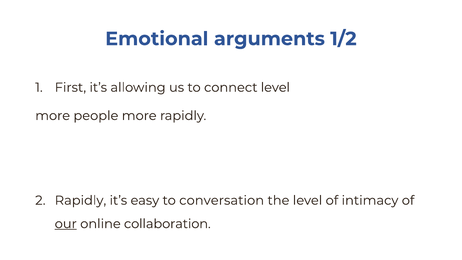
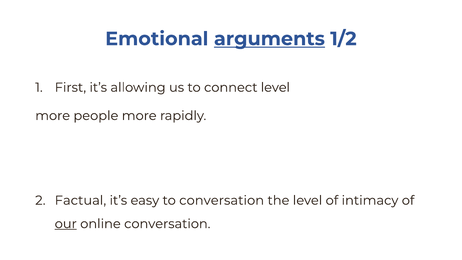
arguments underline: none -> present
Rapidly at (80, 200): Rapidly -> Factual
online collaboration: collaboration -> conversation
